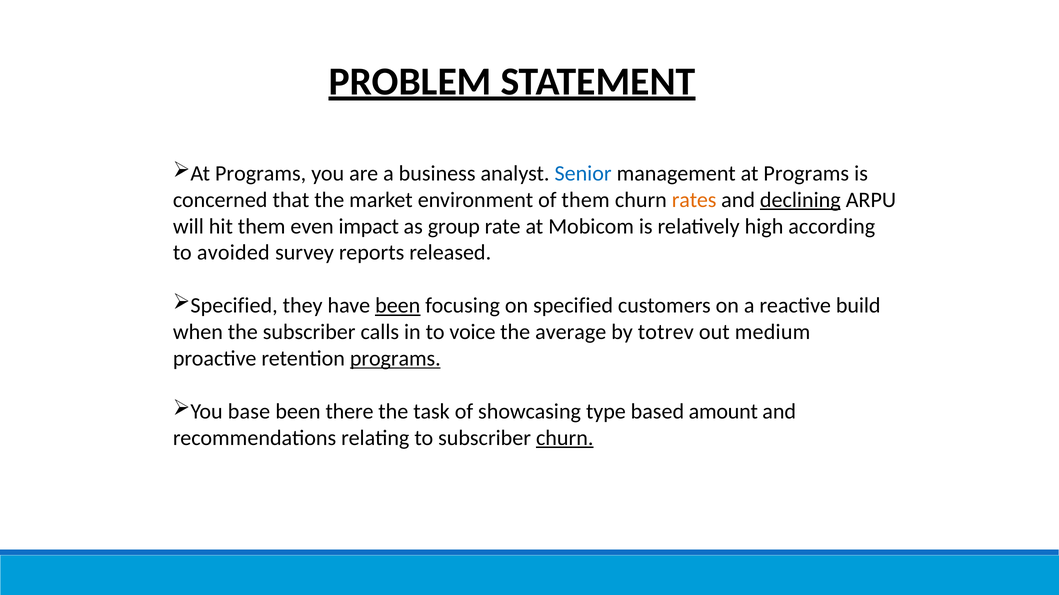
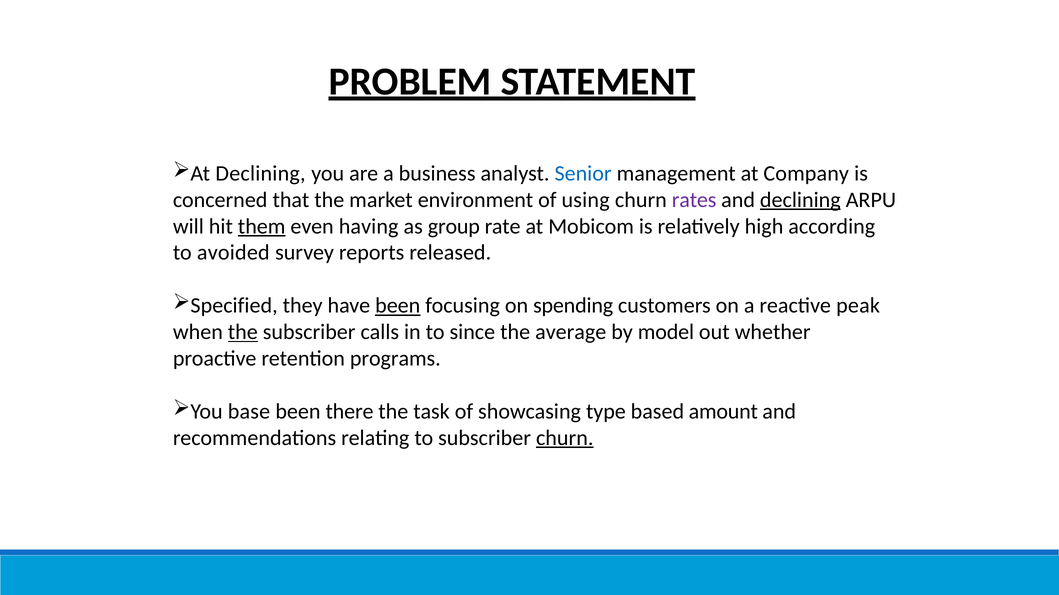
Programs at (261, 174): Programs -> Declining
management at Programs: Programs -> Company
of them: them -> using
rates colour: orange -> purple
them at (262, 227) underline: none -> present
impact: impact -> having
on specified: specified -> spending
build: build -> peak
the at (243, 332) underline: none -> present
voice: voice -> since
totrev: totrev -> model
medium: medium -> whether
programs at (395, 359) underline: present -> none
